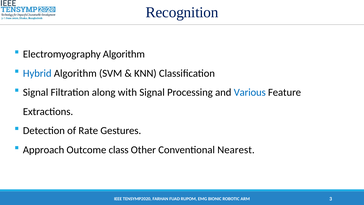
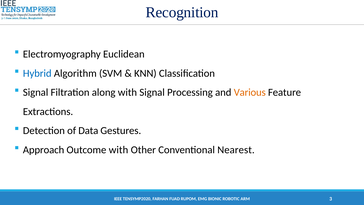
Electromyography Algorithm: Algorithm -> Euclidean
Various colour: blue -> orange
Rate: Rate -> Data
Outcome class: class -> with
